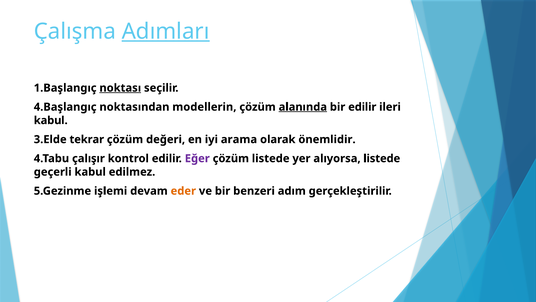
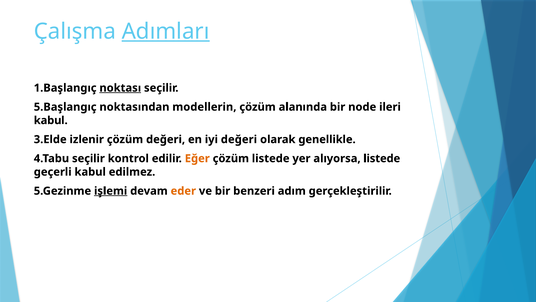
4.Başlangıç: 4.Başlangıç -> 5.Başlangıç
alanında underline: present -> none
bir edilir: edilir -> node
tekrar: tekrar -> izlenir
iyi arama: arama -> değeri
önemlidir: önemlidir -> genellikle
4.Tabu çalışır: çalışır -> seçilir
Eğer colour: purple -> orange
işlemi underline: none -> present
